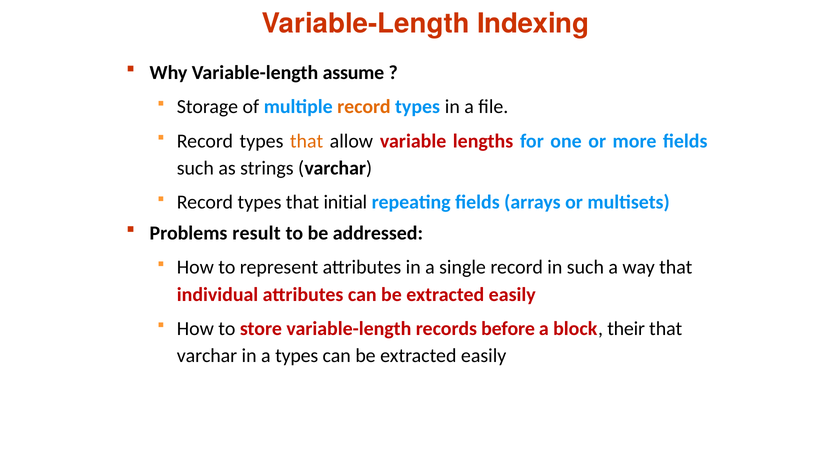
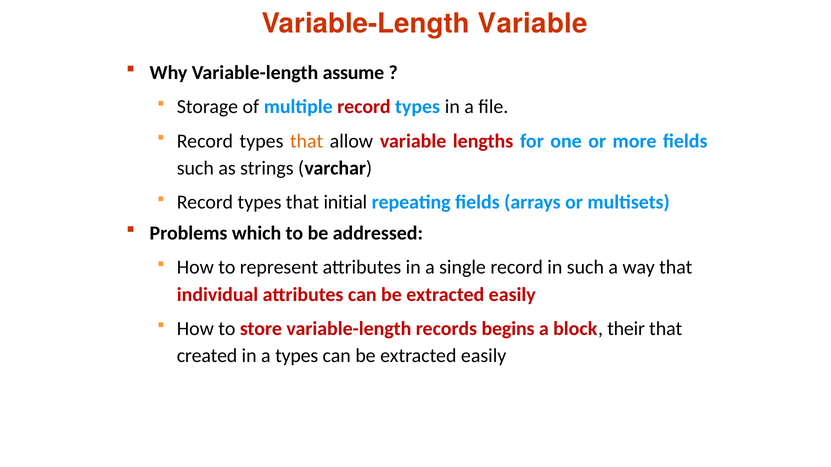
Variable-Length Indexing: Indexing -> Variable
record at (364, 107) colour: orange -> red
result: result -> which
before: before -> begins
varchar at (207, 356): varchar -> created
